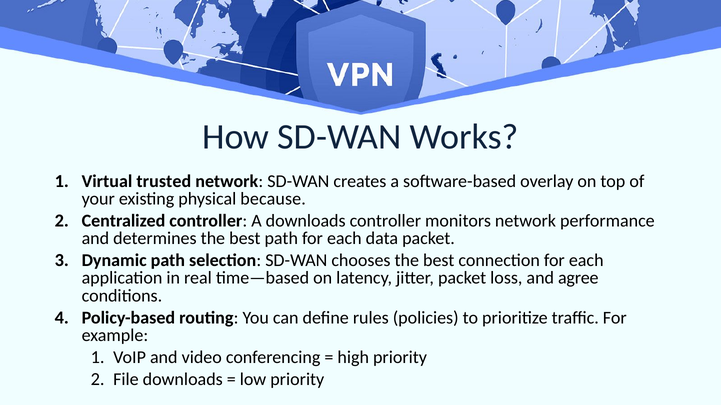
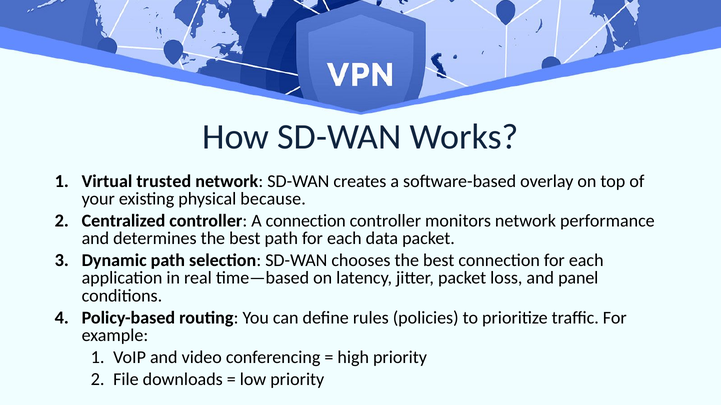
A downloads: downloads -> connection
agree: agree -> panel
